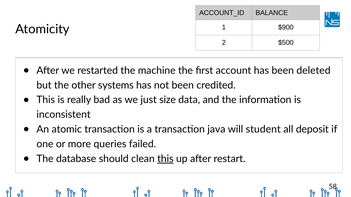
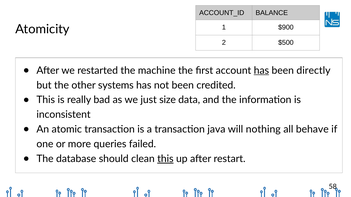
has at (261, 71) underline: none -> present
deleted: deleted -> directly
student: student -> nothing
deposit: deposit -> behave
